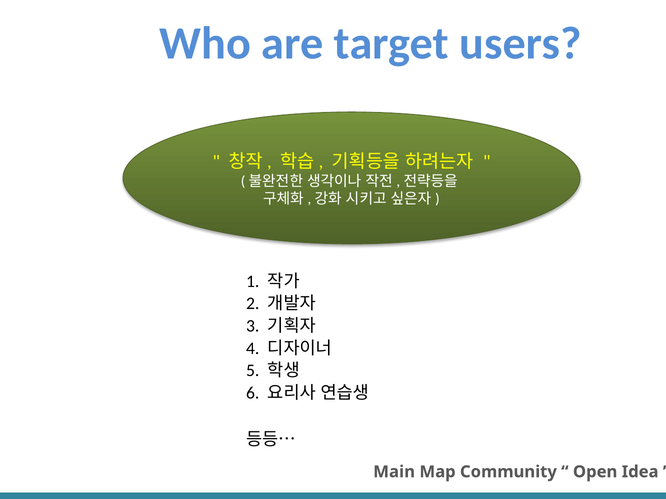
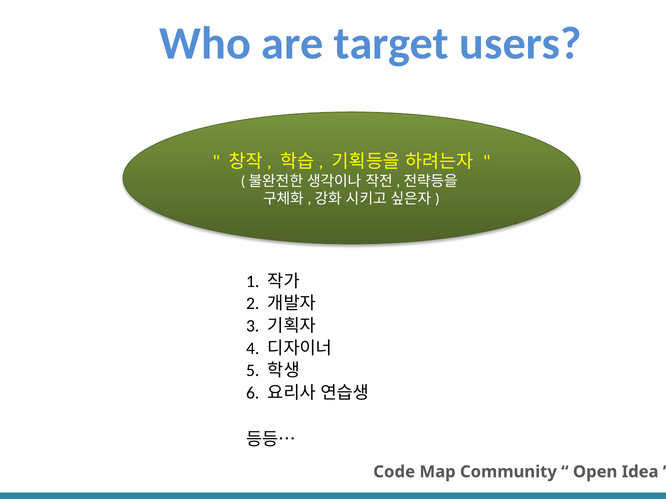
Main: Main -> Code
